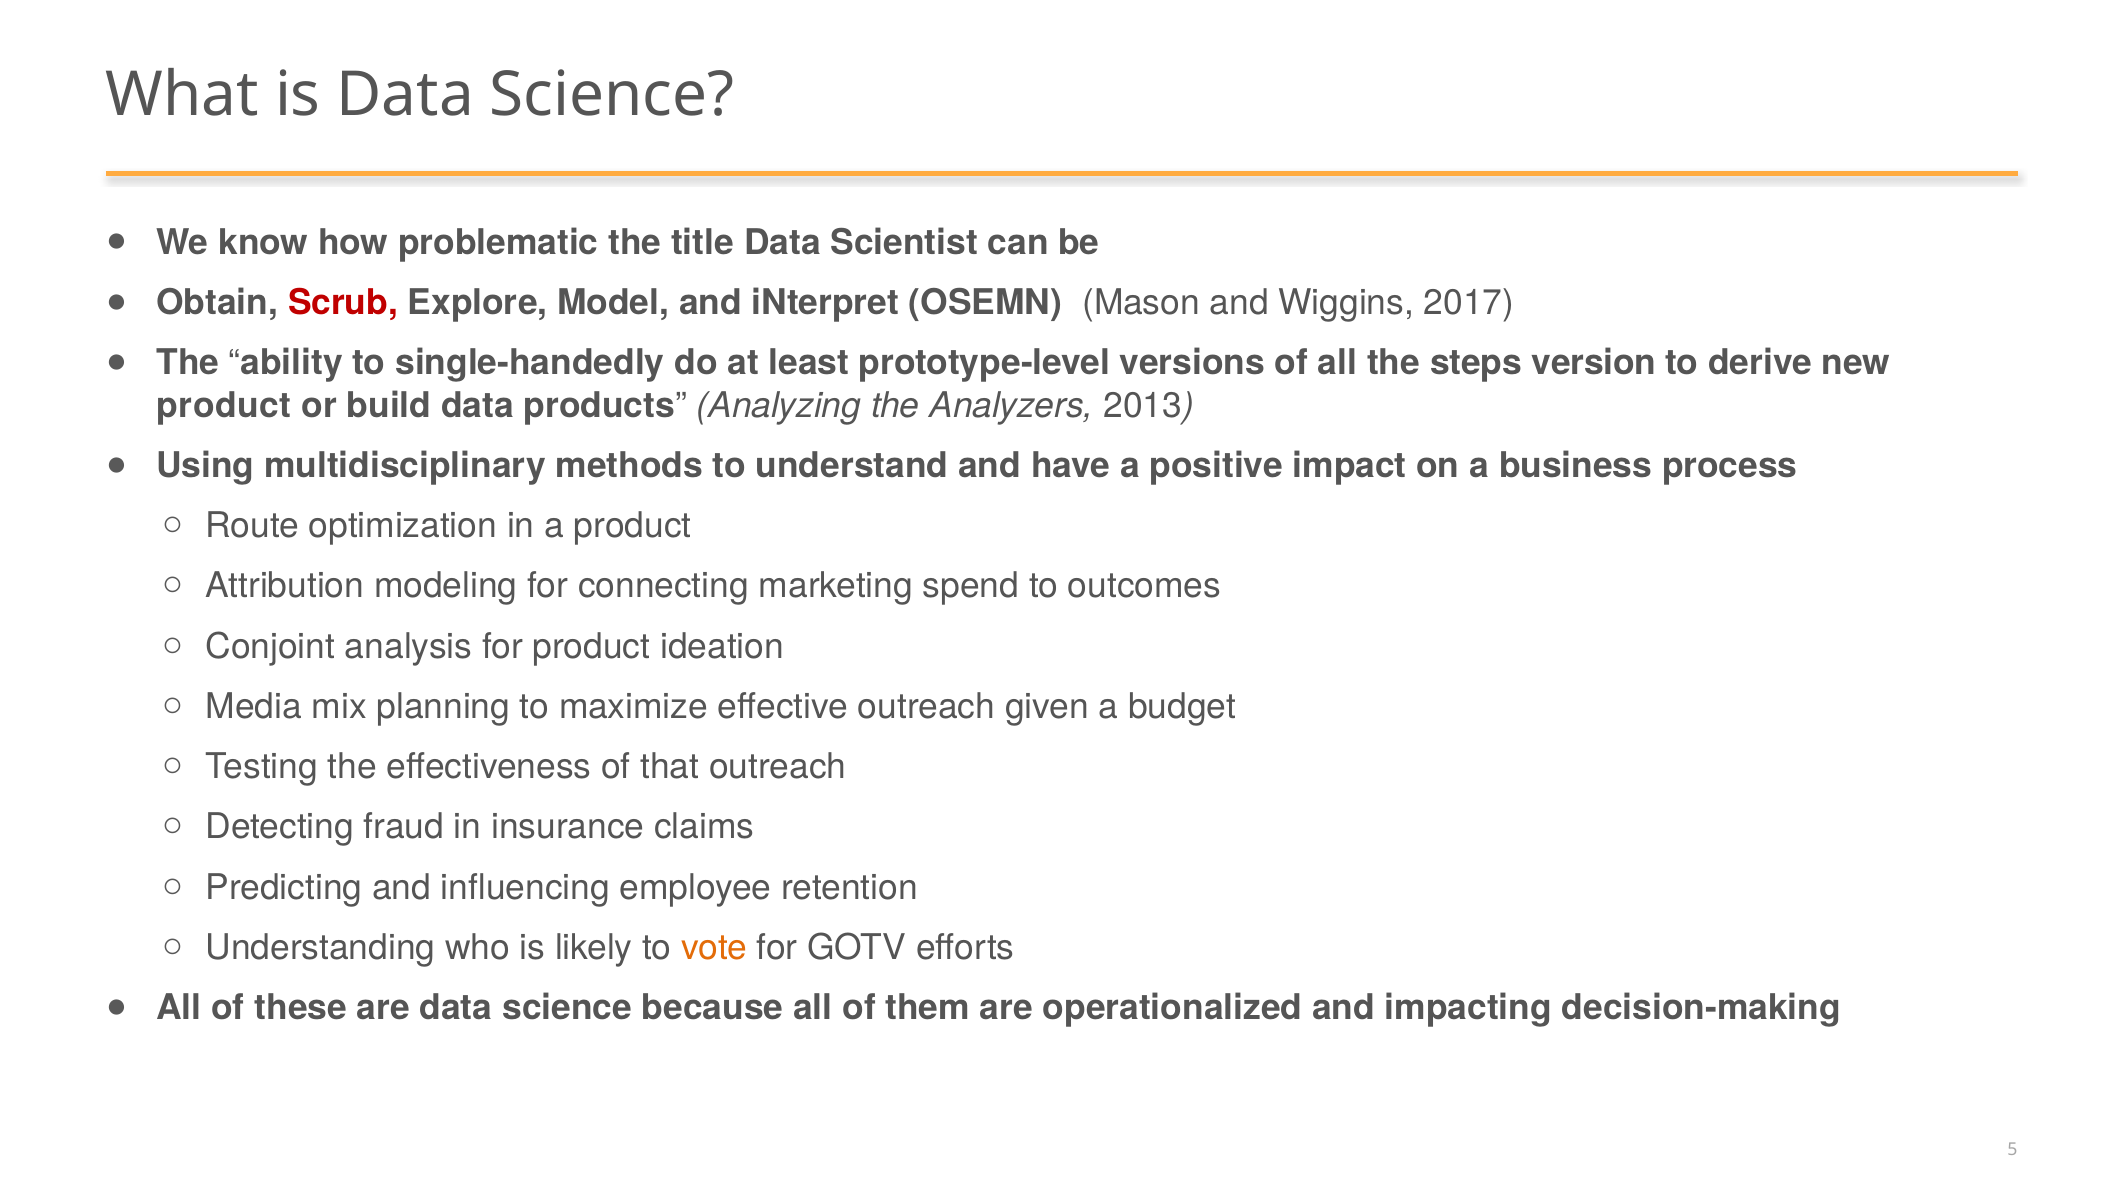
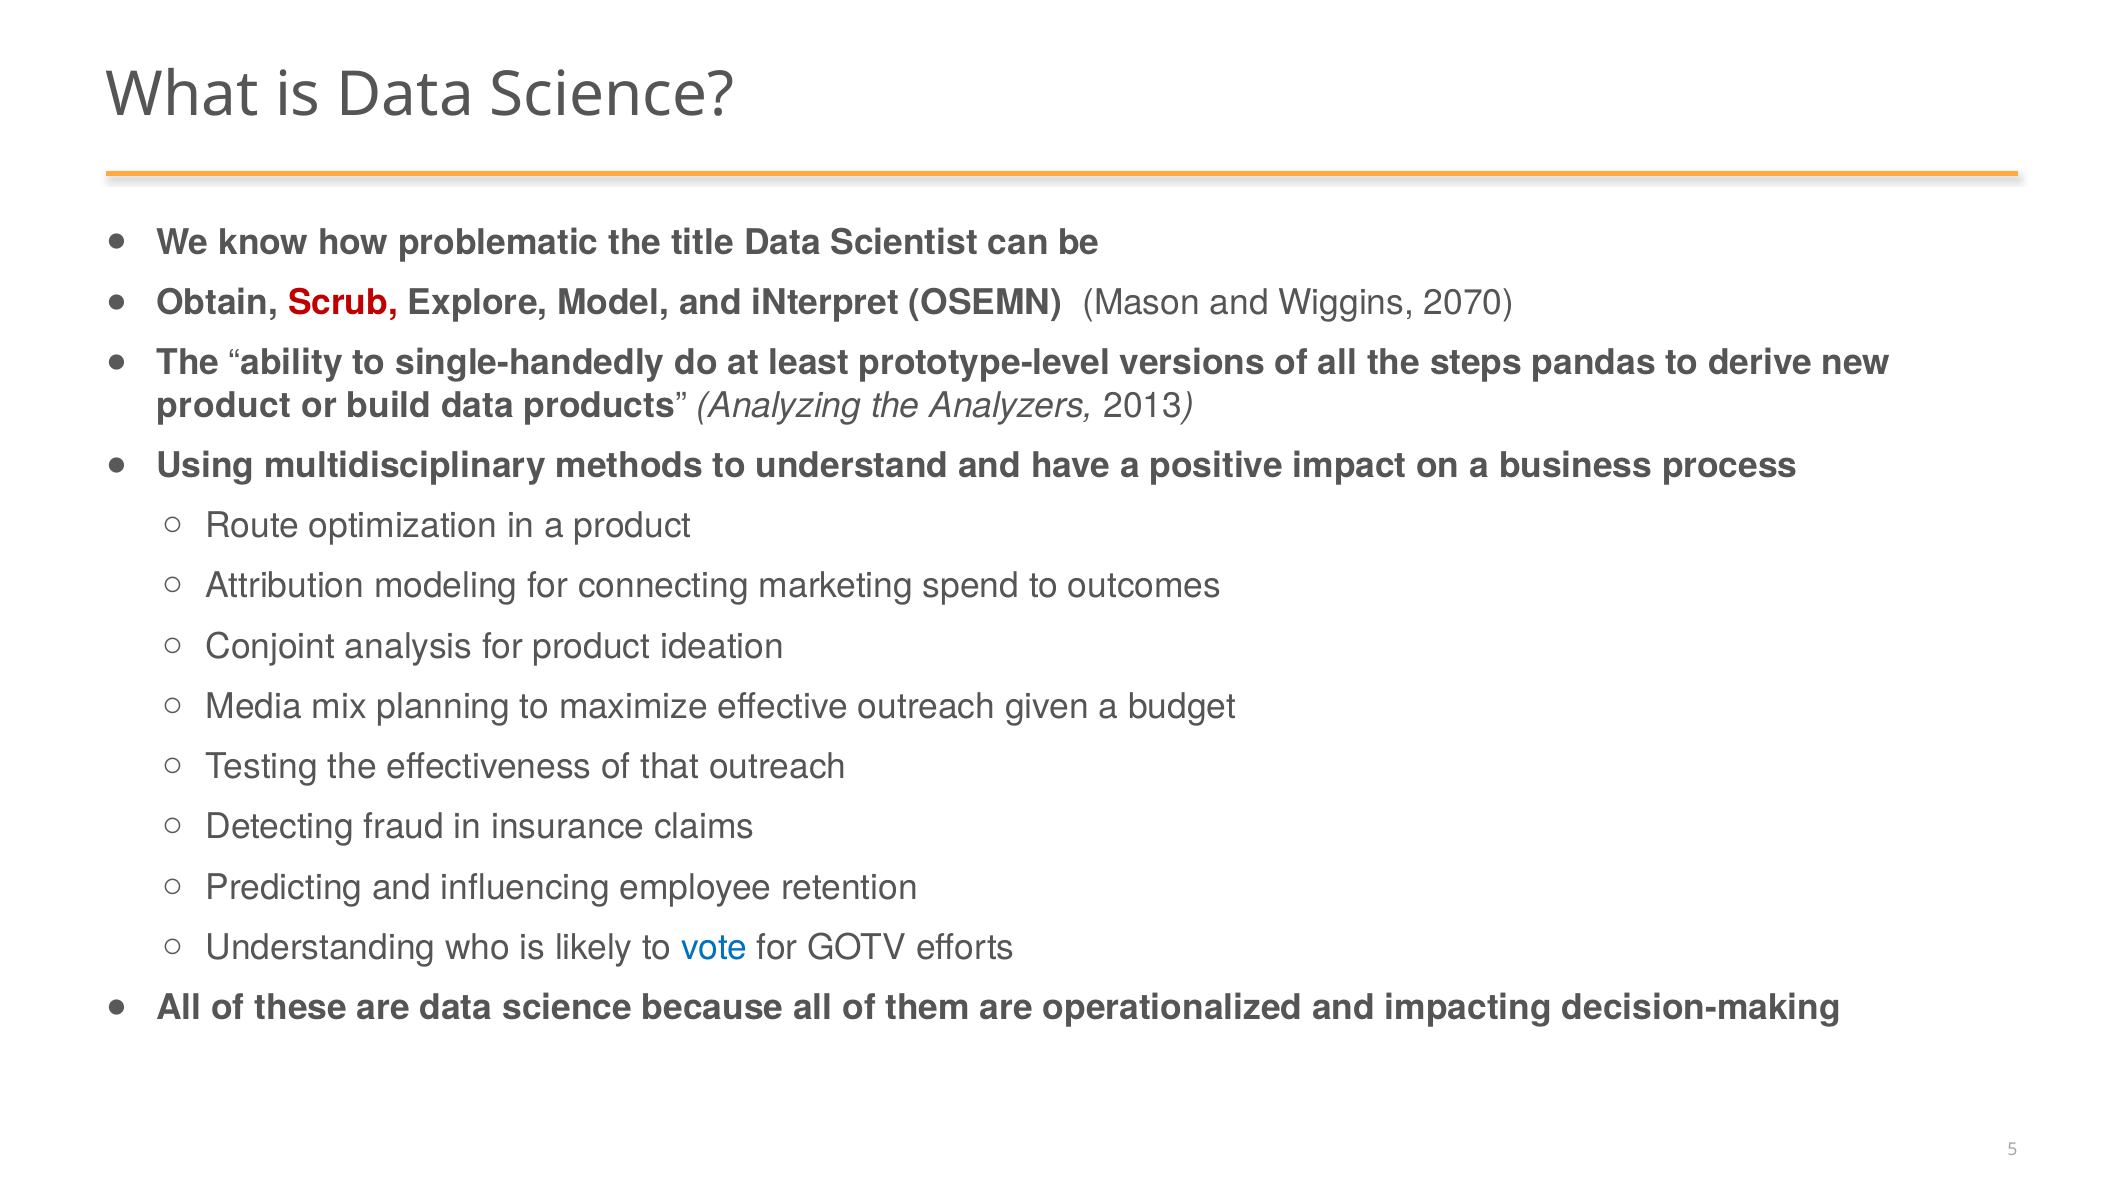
2017: 2017 -> 2070
version: version -> pandas
vote colour: orange -> blue
